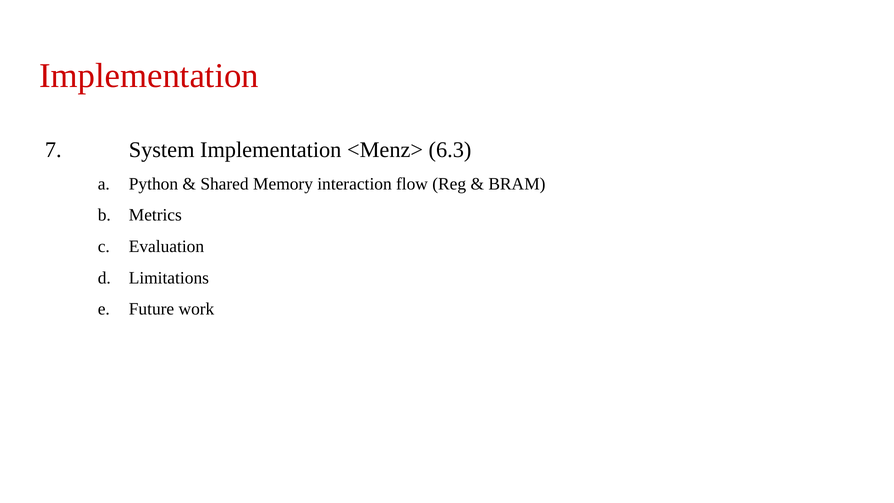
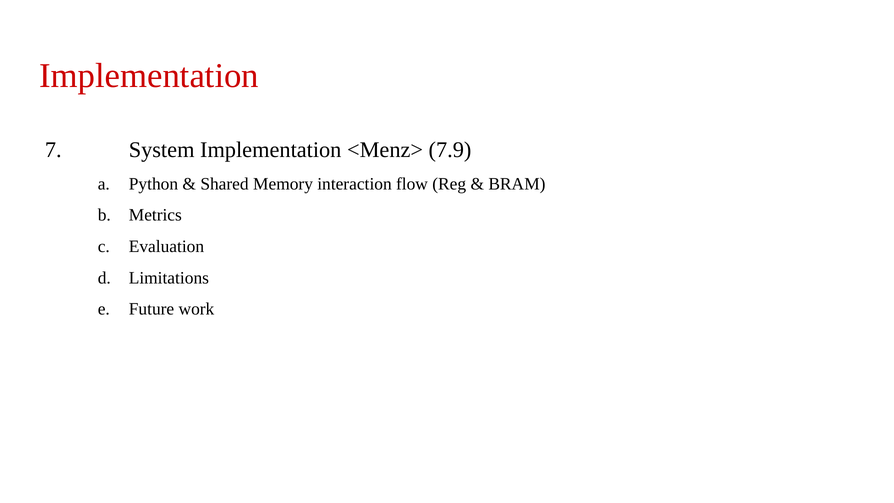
6.3: 6.3 -> 7.9
